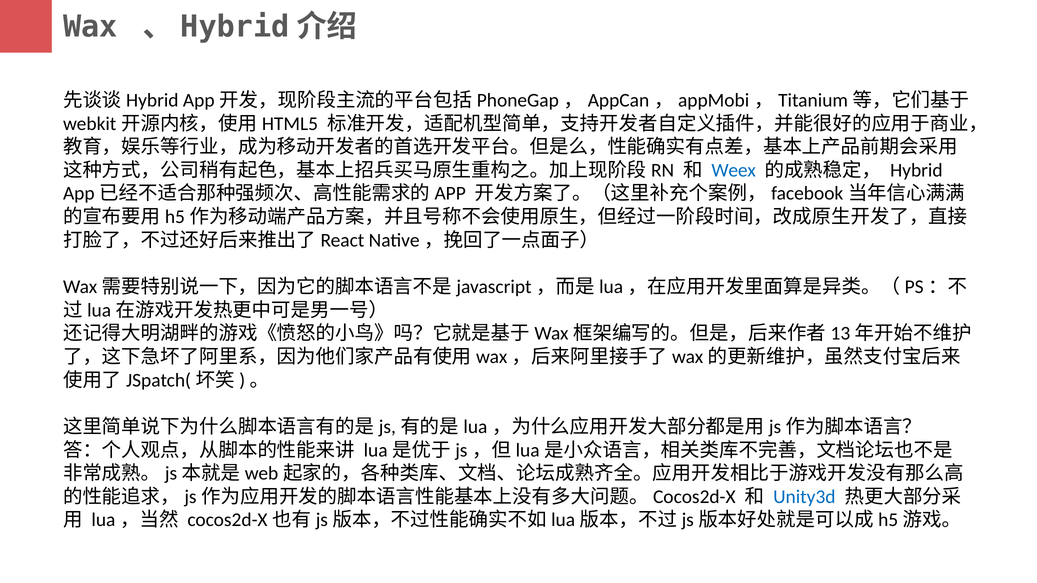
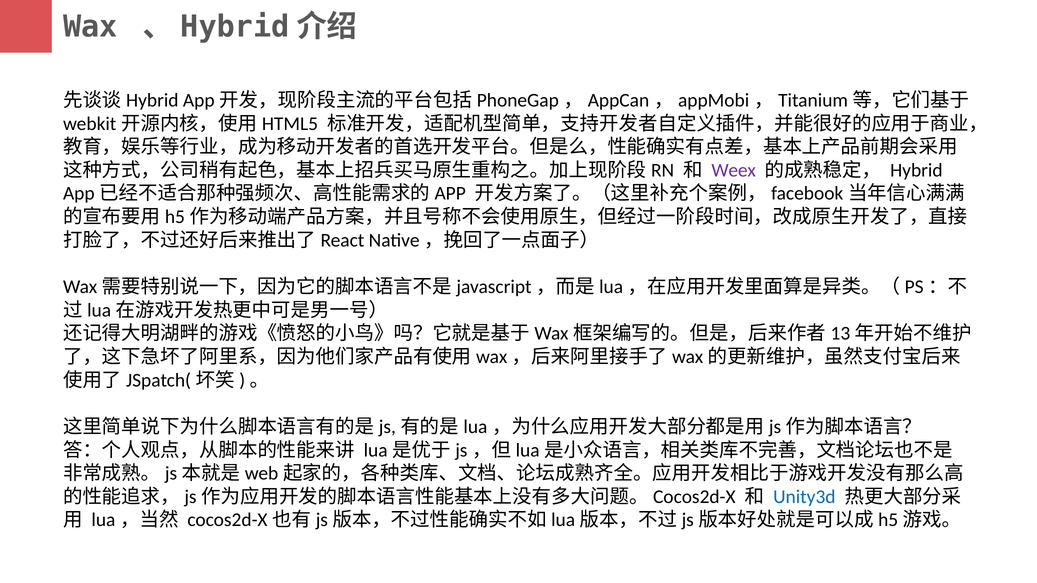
Weex colour: blue -> purple
